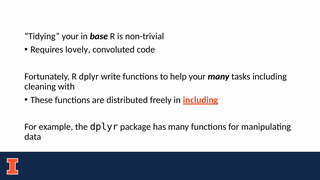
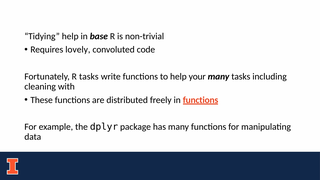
Tidying your: your -> help
R dplyr: dplyr -> tasks
in including: including -> functions
